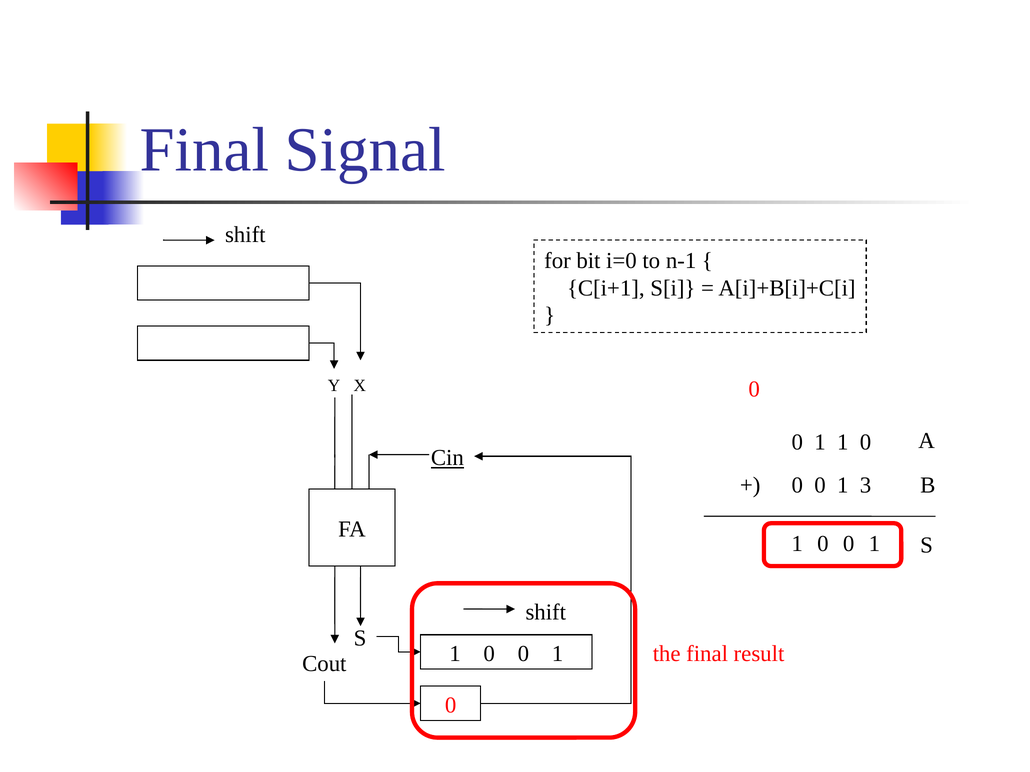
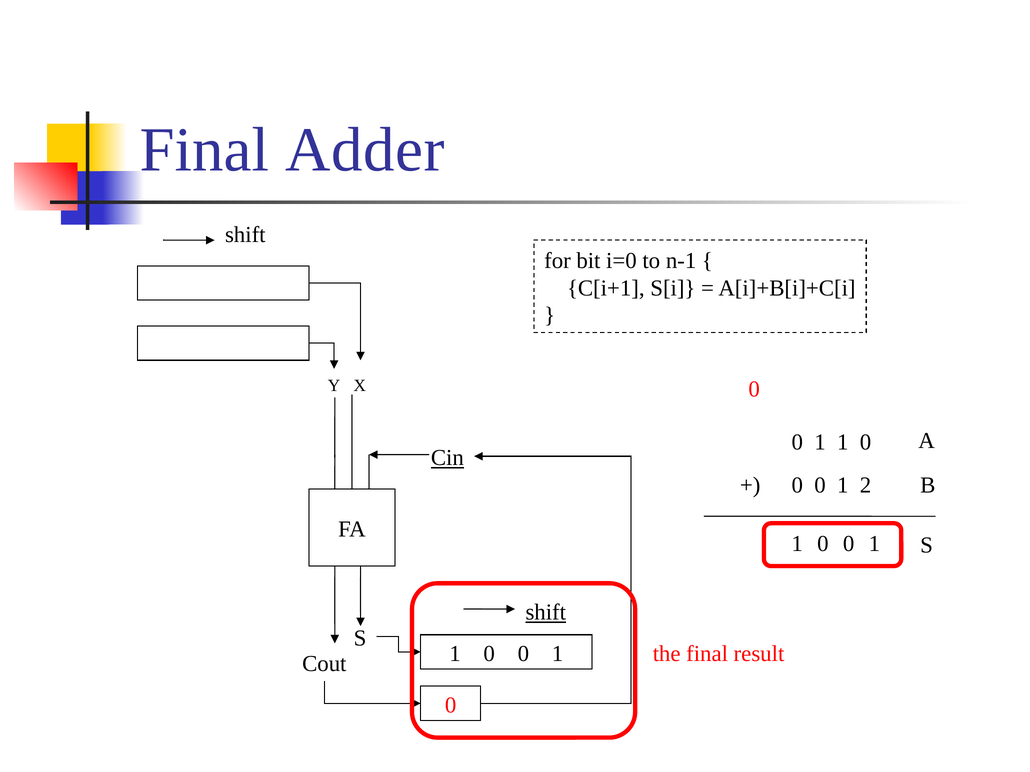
Signal: Signal -> Adder
3: 3 -> 2
shift at (546, 613) underline: none -> present
